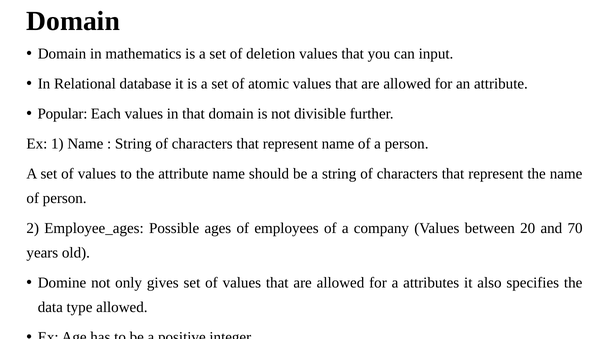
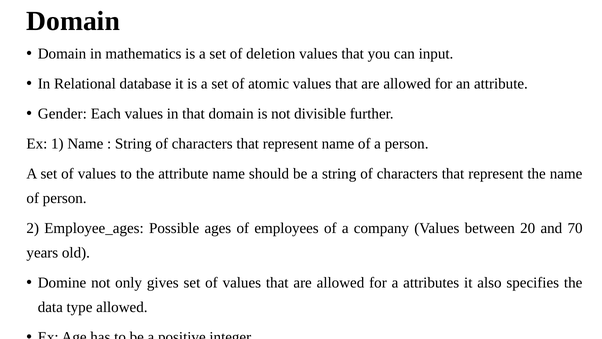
Popular: Popular -> Gender
